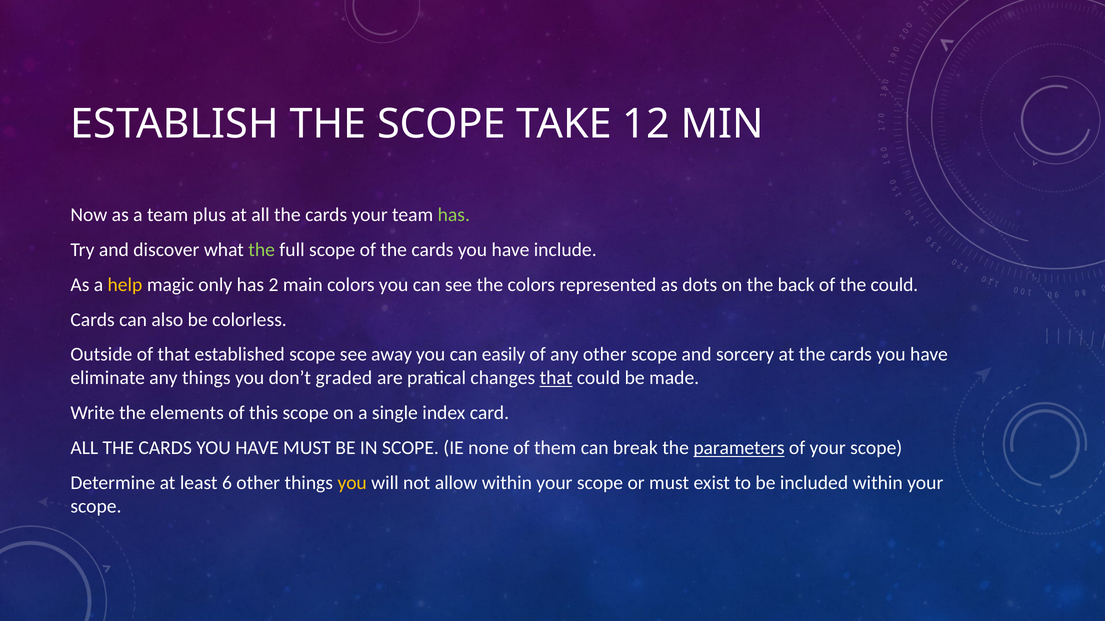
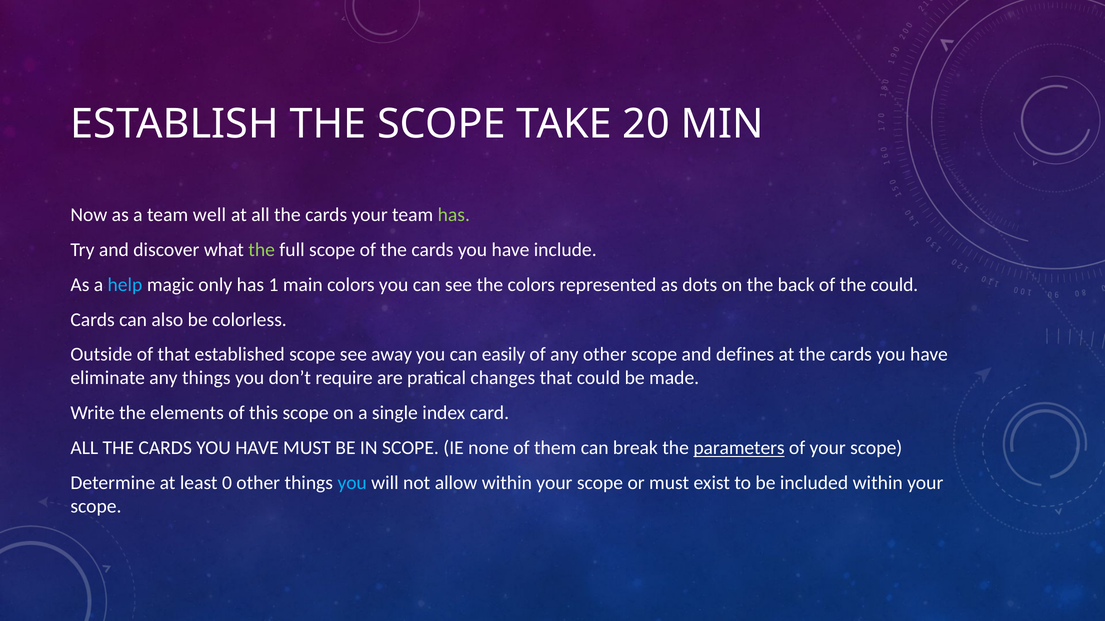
12: 12 -> 20
plus: plus -> well
help colour: yellow -> light blue
2: 2 -> 1
sorcery: sorcery -> defines
graded: graded -> require
that at (556, 378) underline: present -> none
6: 6 -> 0
you at (352, 483) colour: yellow -> light blue
